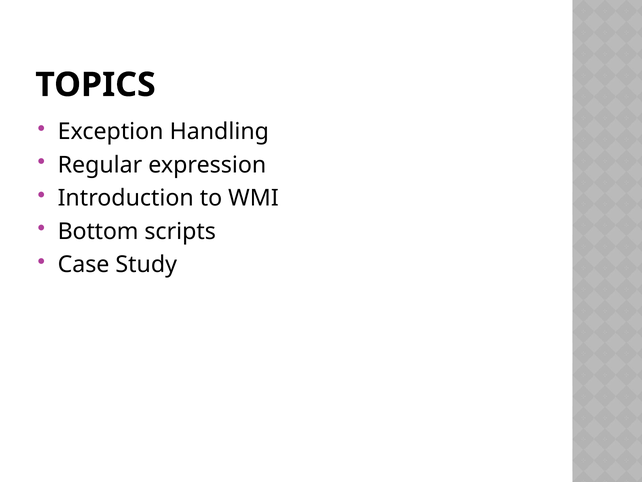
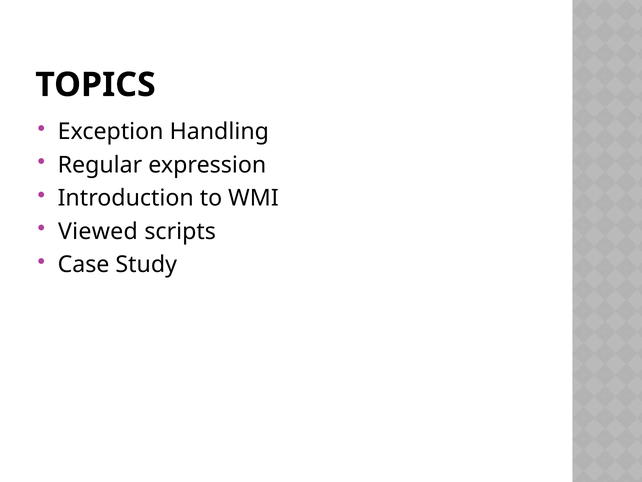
Bottom: Bottom -> Viewed
